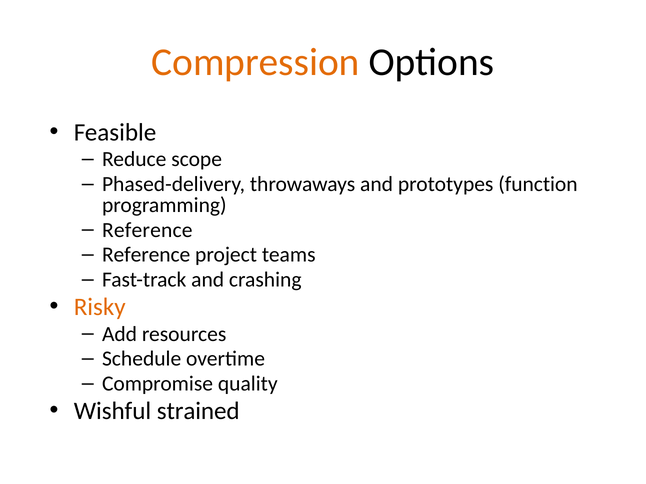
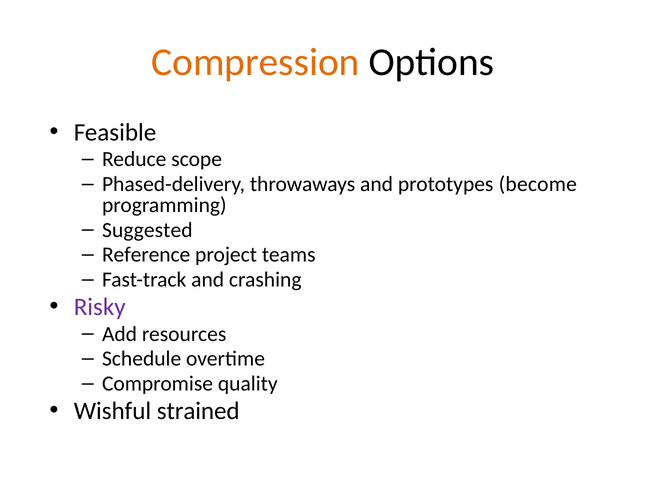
function: function -> become
Reference at (147, 230): Reference -> Suggested
Risky colour: orange -> purple
